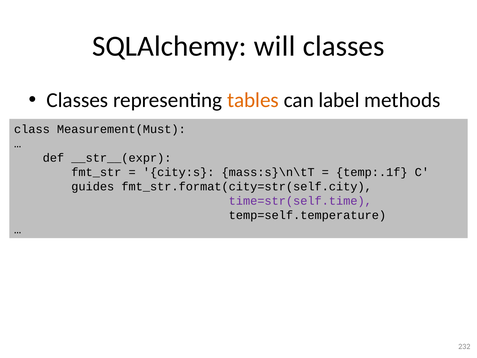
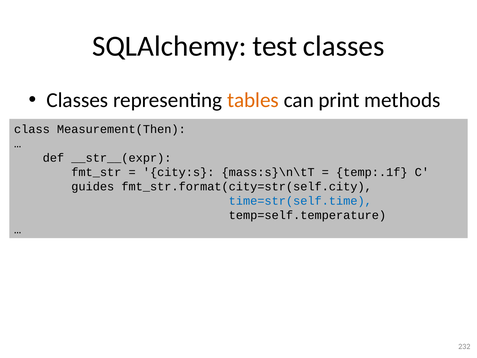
will: will -> test
label: label -> print
Measurement(Must: Measurement(Must -> Measurement(Then
time=str(self.time colour: purple -> blue
